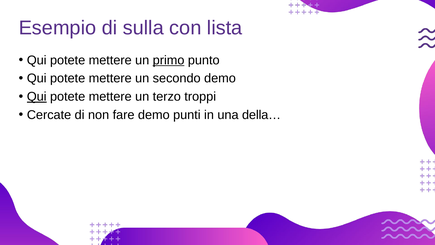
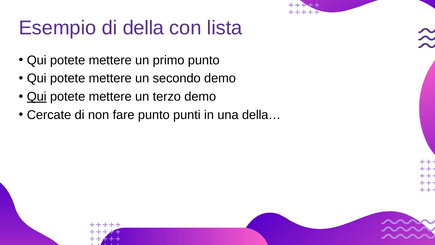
sulla: sulla -> della
primo underline: present -> none
terzo troppi: troppi -> demo
fare demo: demo -> punto
